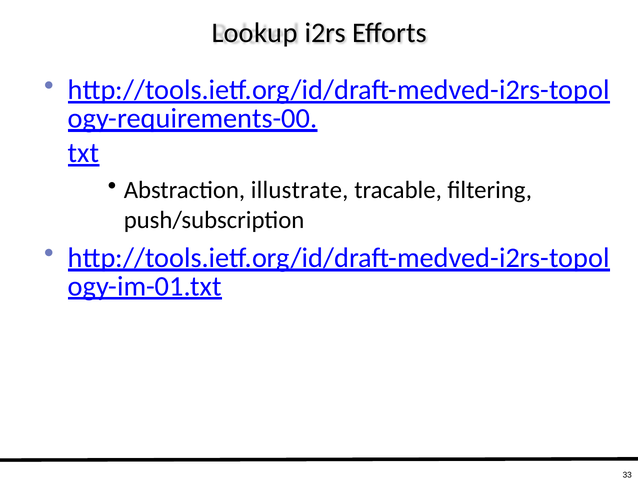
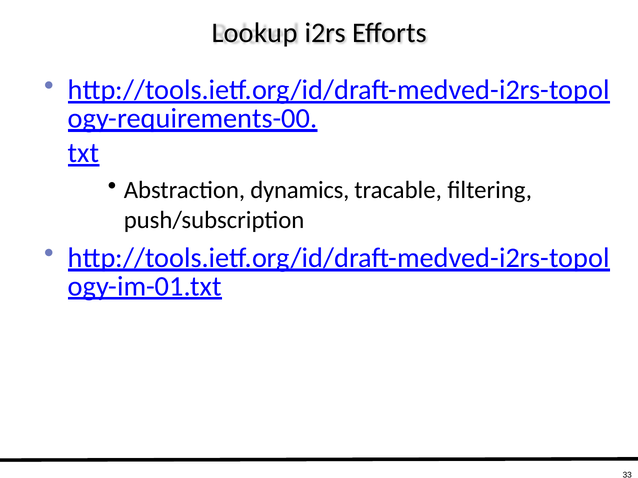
illustrate: illustrate -> dynamics
